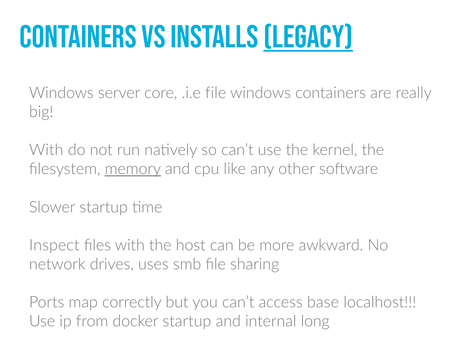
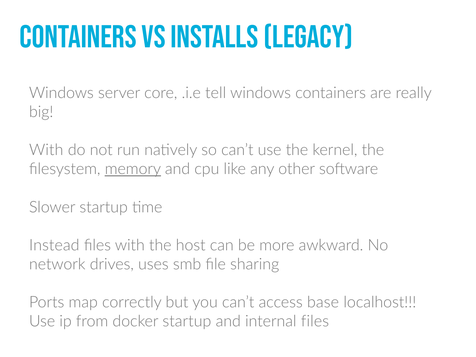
legacy underline: present -> none
.i.e file: file -> tell
Inspect: Inspect -> Instead
internal long: long -> files
